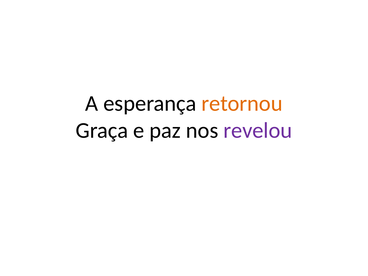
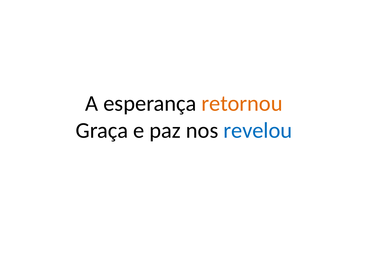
revelou colour: purple -> blue
